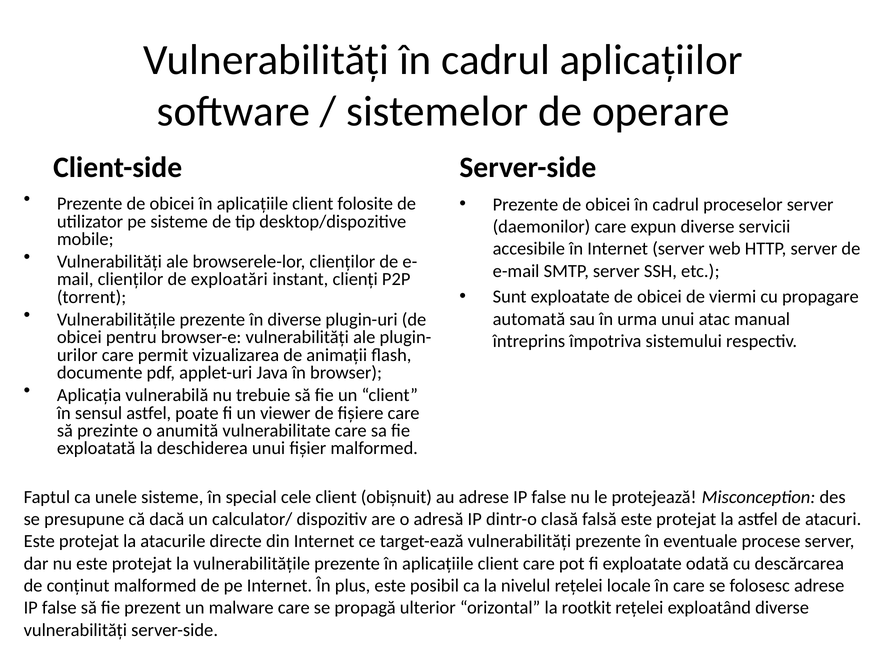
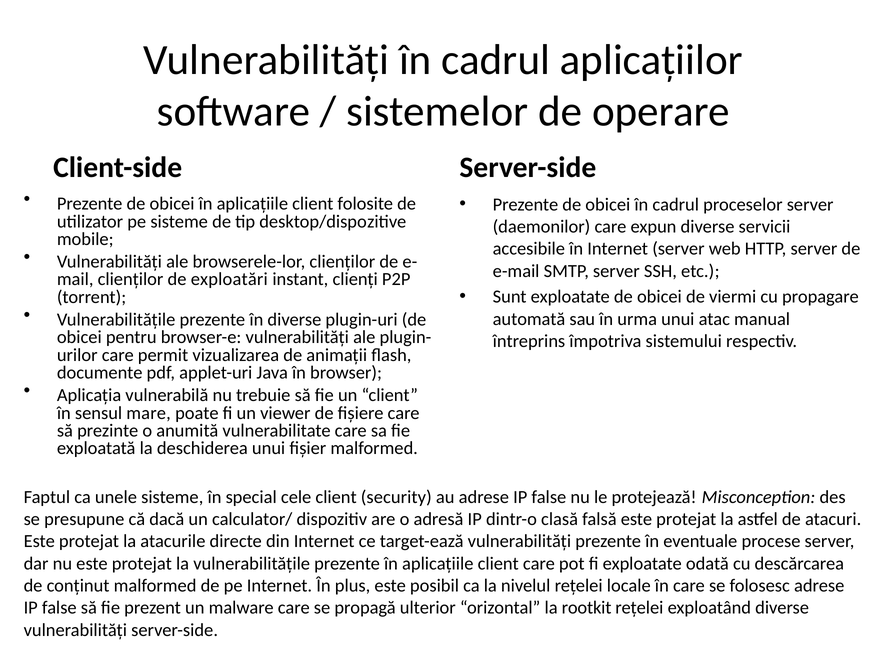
sensul astfel: astfel -> mare
obișnuit: obișnuit -> security
